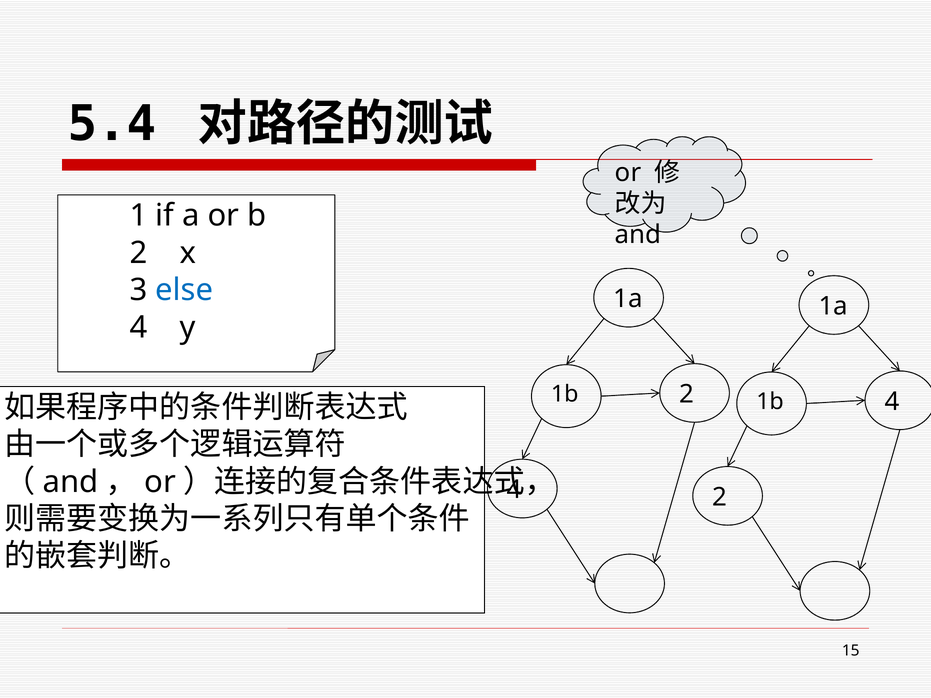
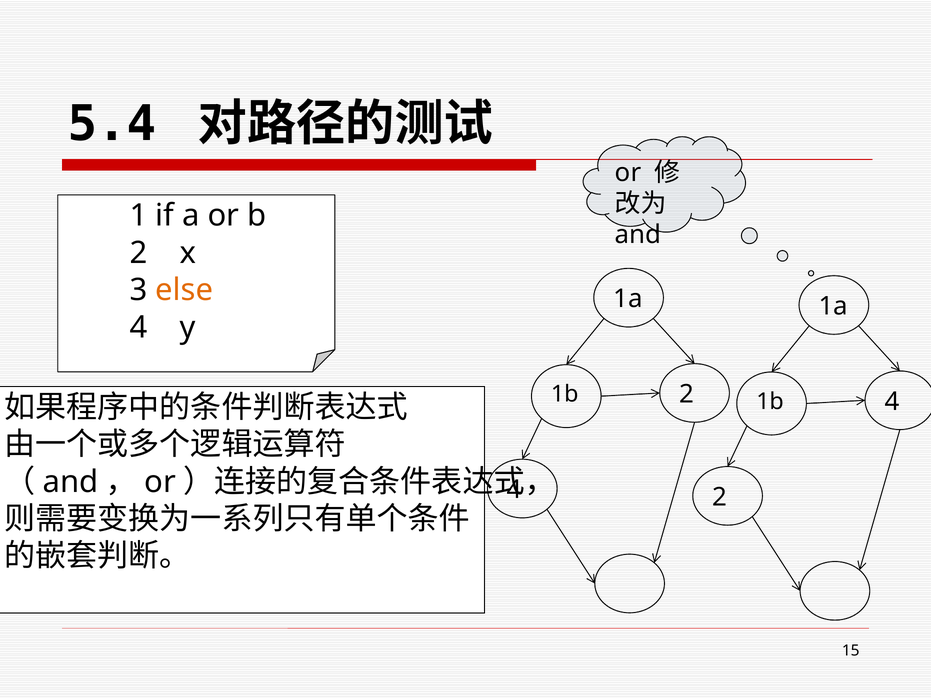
else colour: blue -> orange
